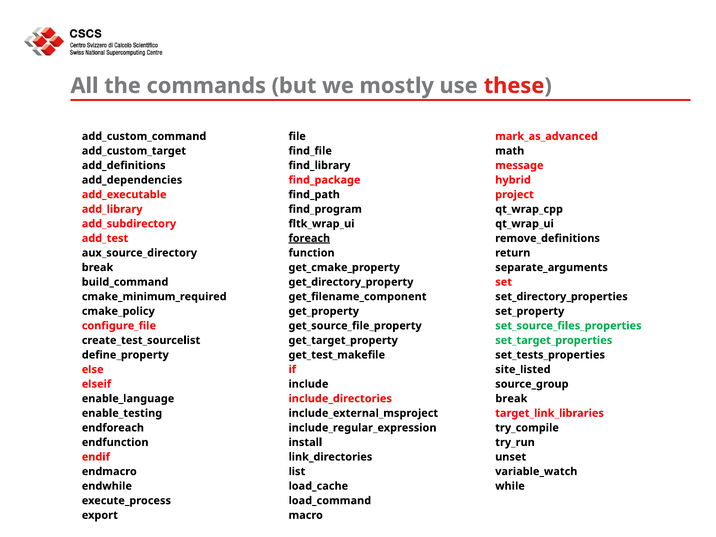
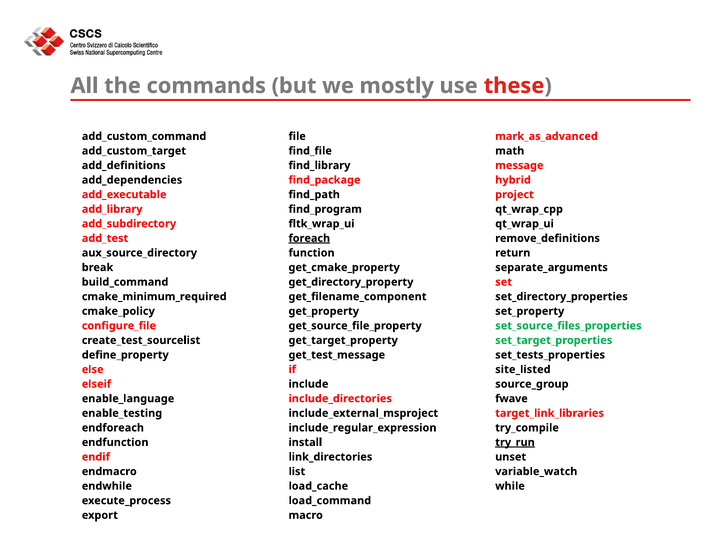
get_test_makefile: get_test_makefile -> get_test_message
break at (511, 399): break -> fwave
try_run underline: none -> present
